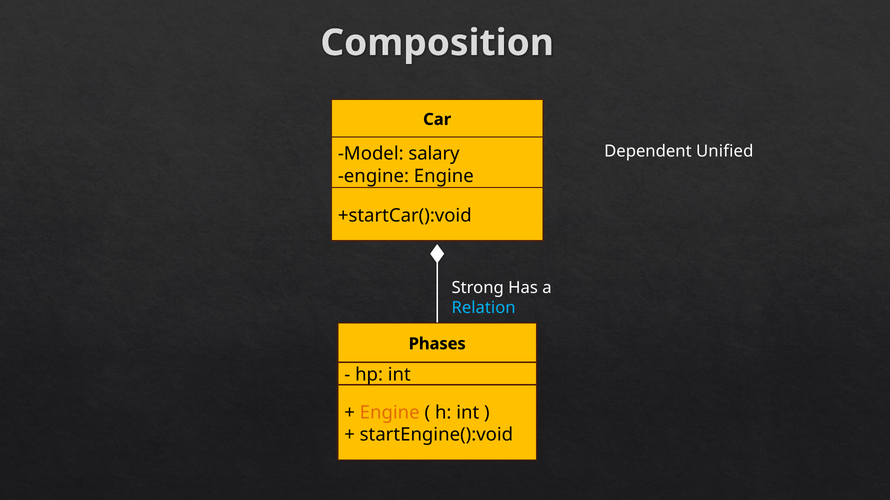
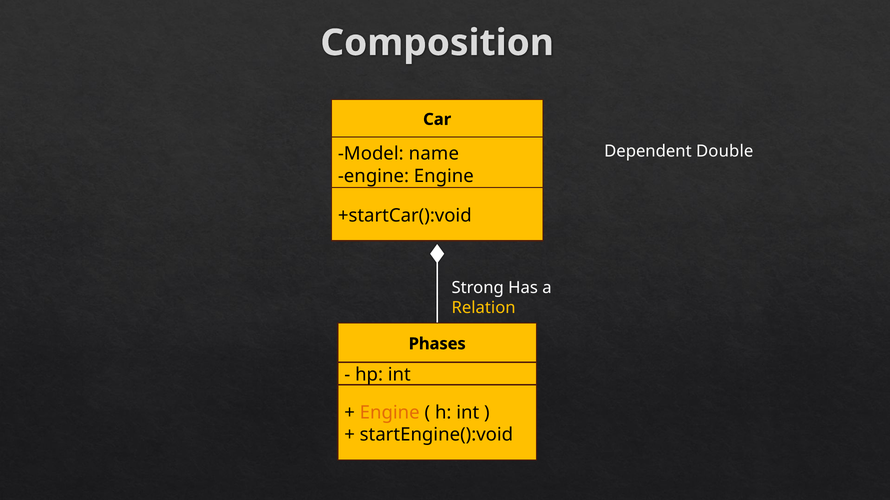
Unified: Unified -> Double
salary: salary -> name
Relation colour: light blue -> yellow
